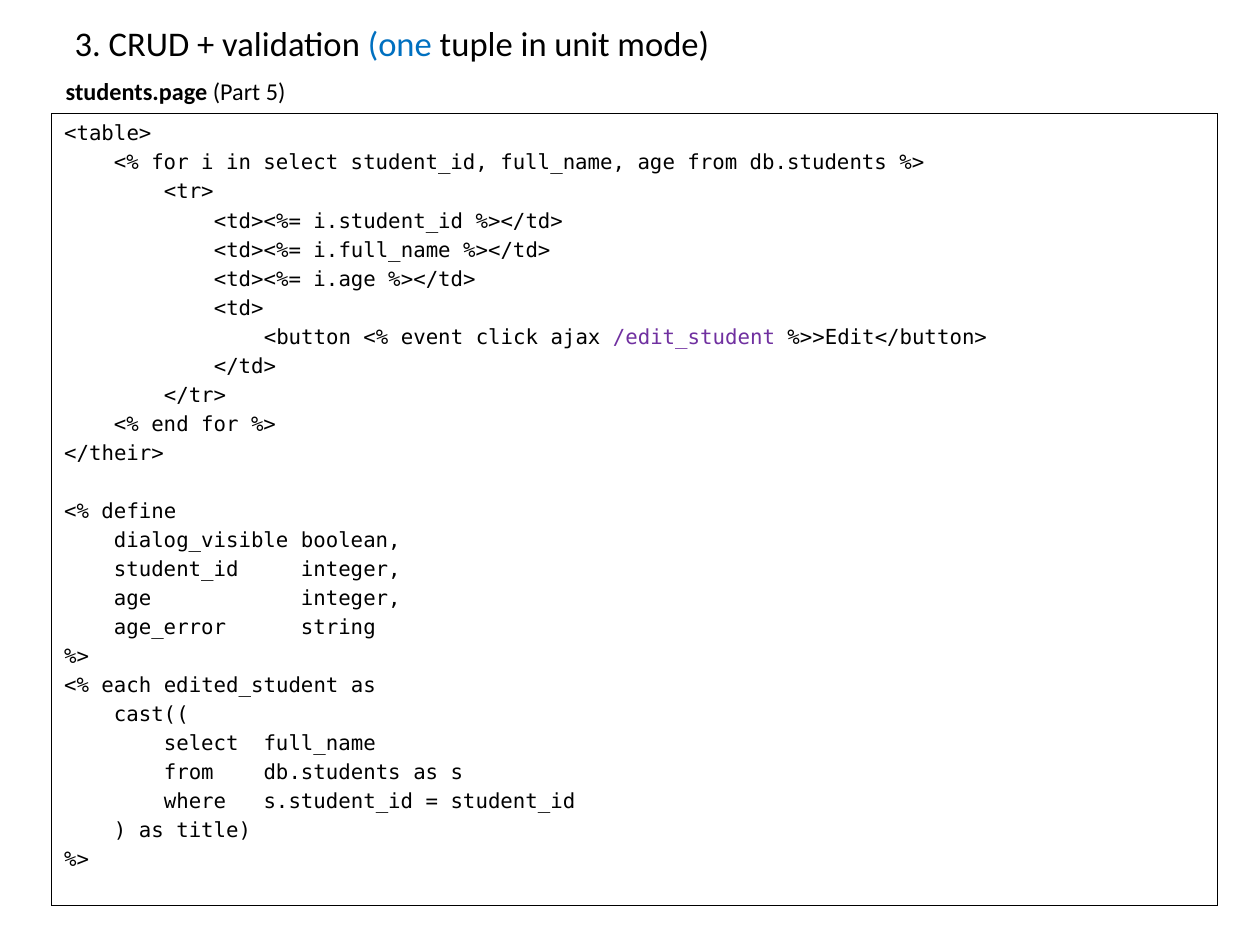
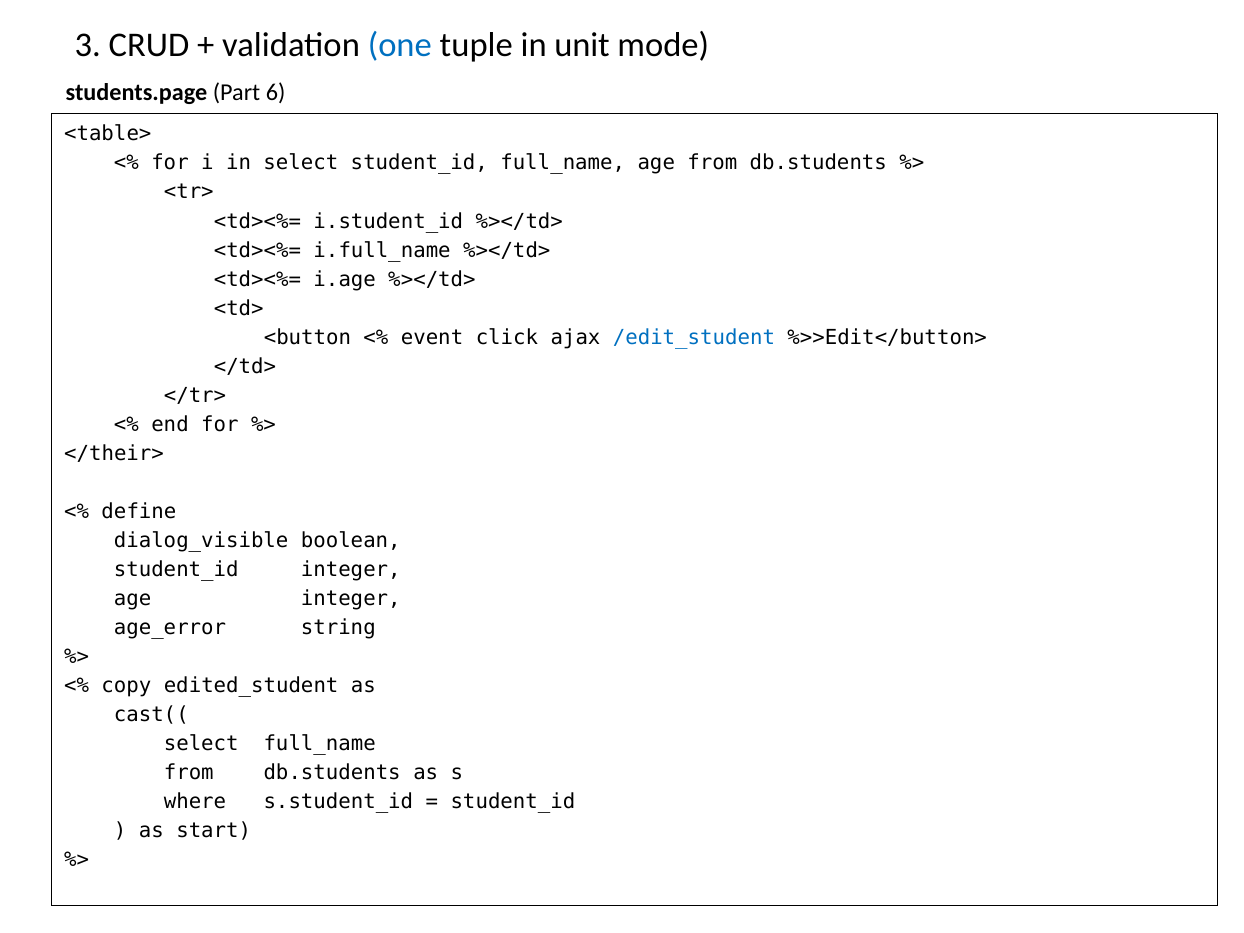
5: 5 -> 6
/edit_student colour: purple -> blue
each: each -> copy
title: title -> start
